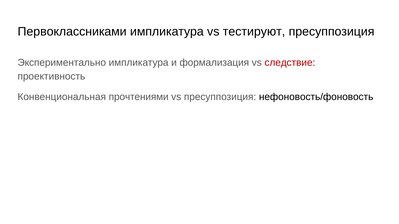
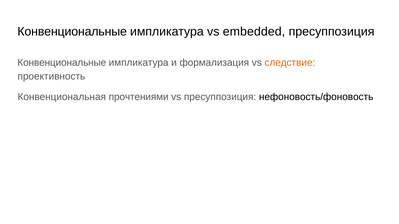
Первоклассниками at (72, 32): Первоклассниками -> Конвенциональные
тестируют: тестируют -> embedded
Экспериментально at (62, 63): Экспериментально -> Конвенциональные
следствие colour: red -> orange
